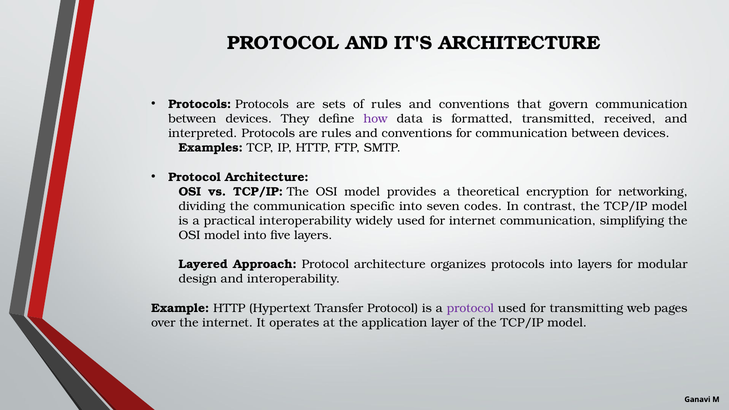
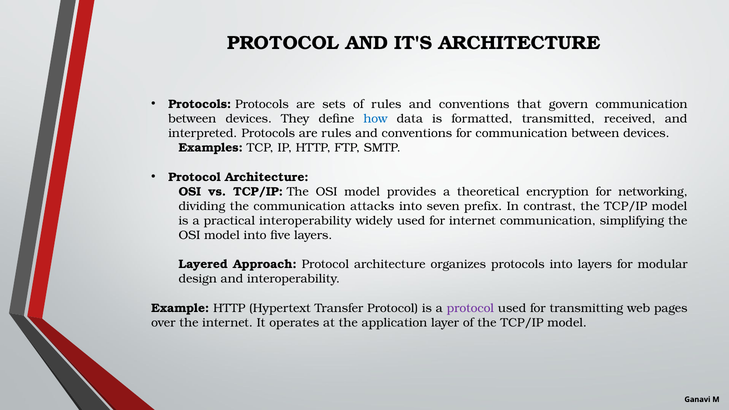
how colour: purple -> blue
specific: specific -> attacks
codes: codes -> prefix
